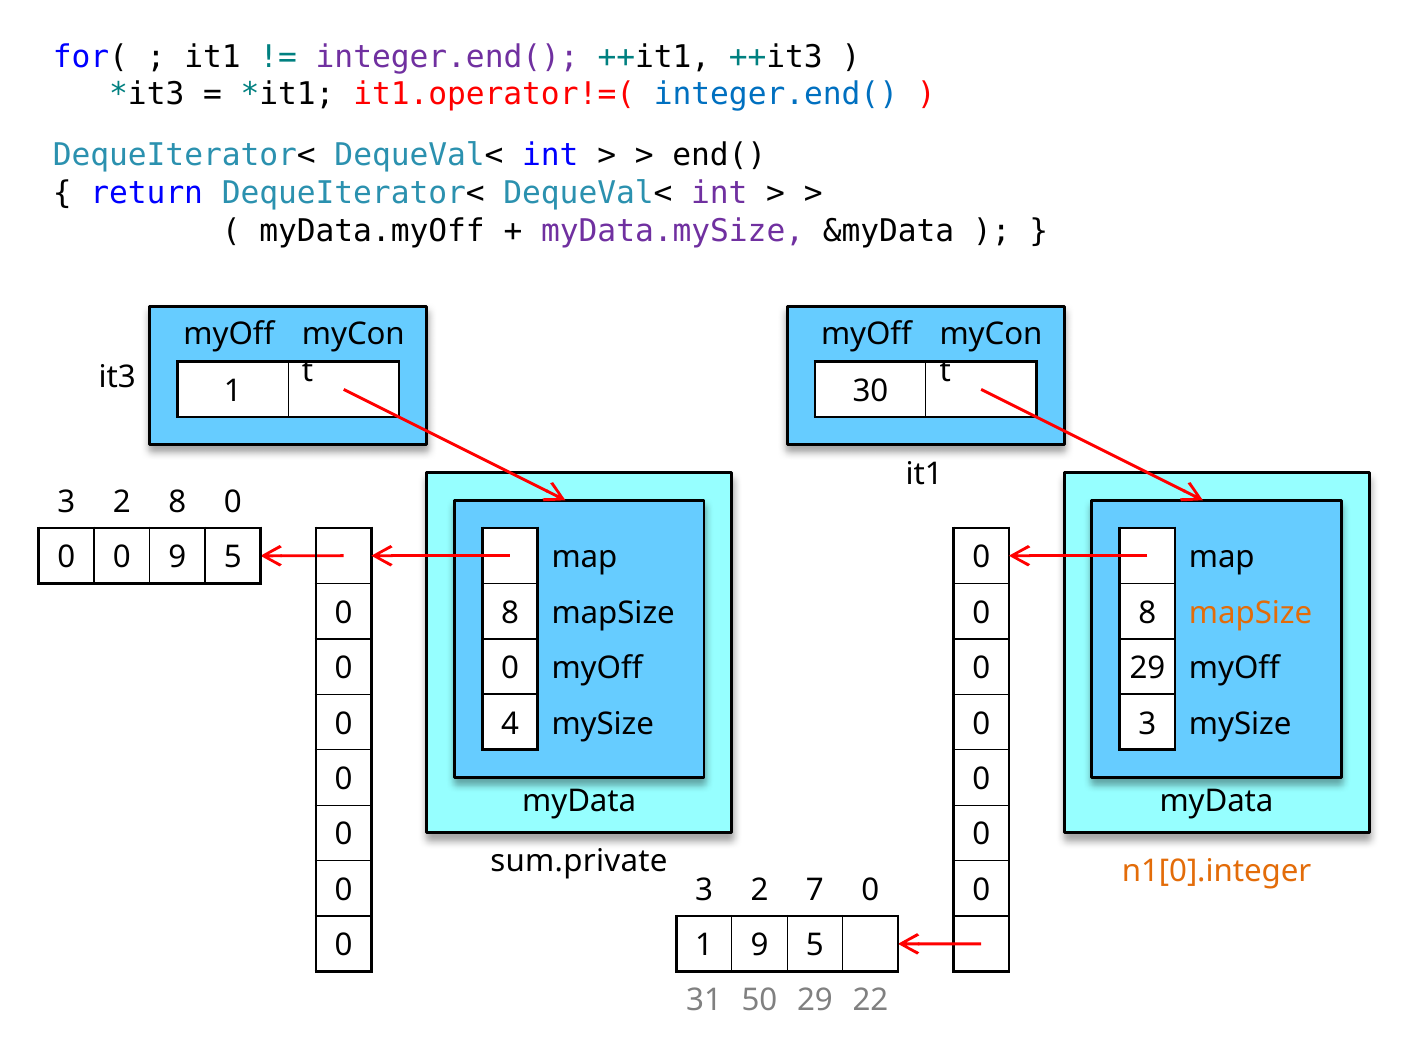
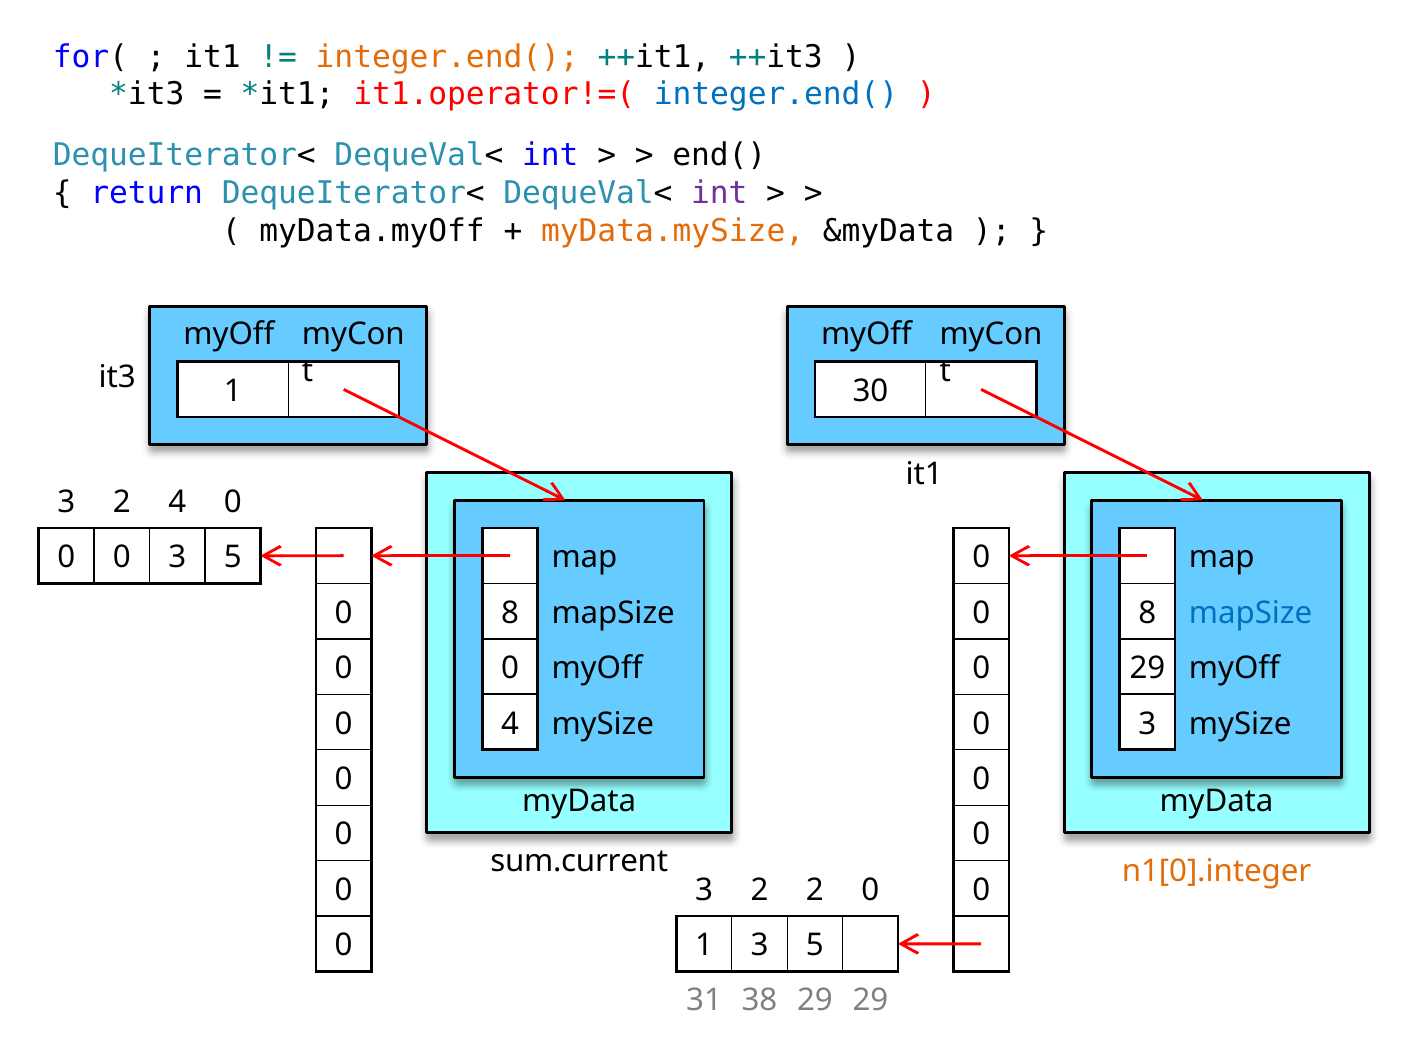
integer.end( at (447, 57) colour: purple -> orange
myData.mySize colour: purple -> orange
2 8: 8 -> 4
0 9: 9 -> 3
mapSize at (1251, 613) colour: orange -> blue
sum.private: sum.private -> sum.current
2 7: 7 -> 2
1 9: 9 -> 3
50: 50 -> 38
29 22: 22 -> 29
